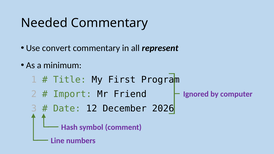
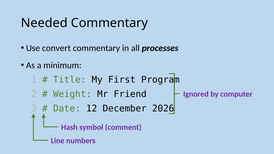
represent: represent -> processes
Import: Import -> Weight
